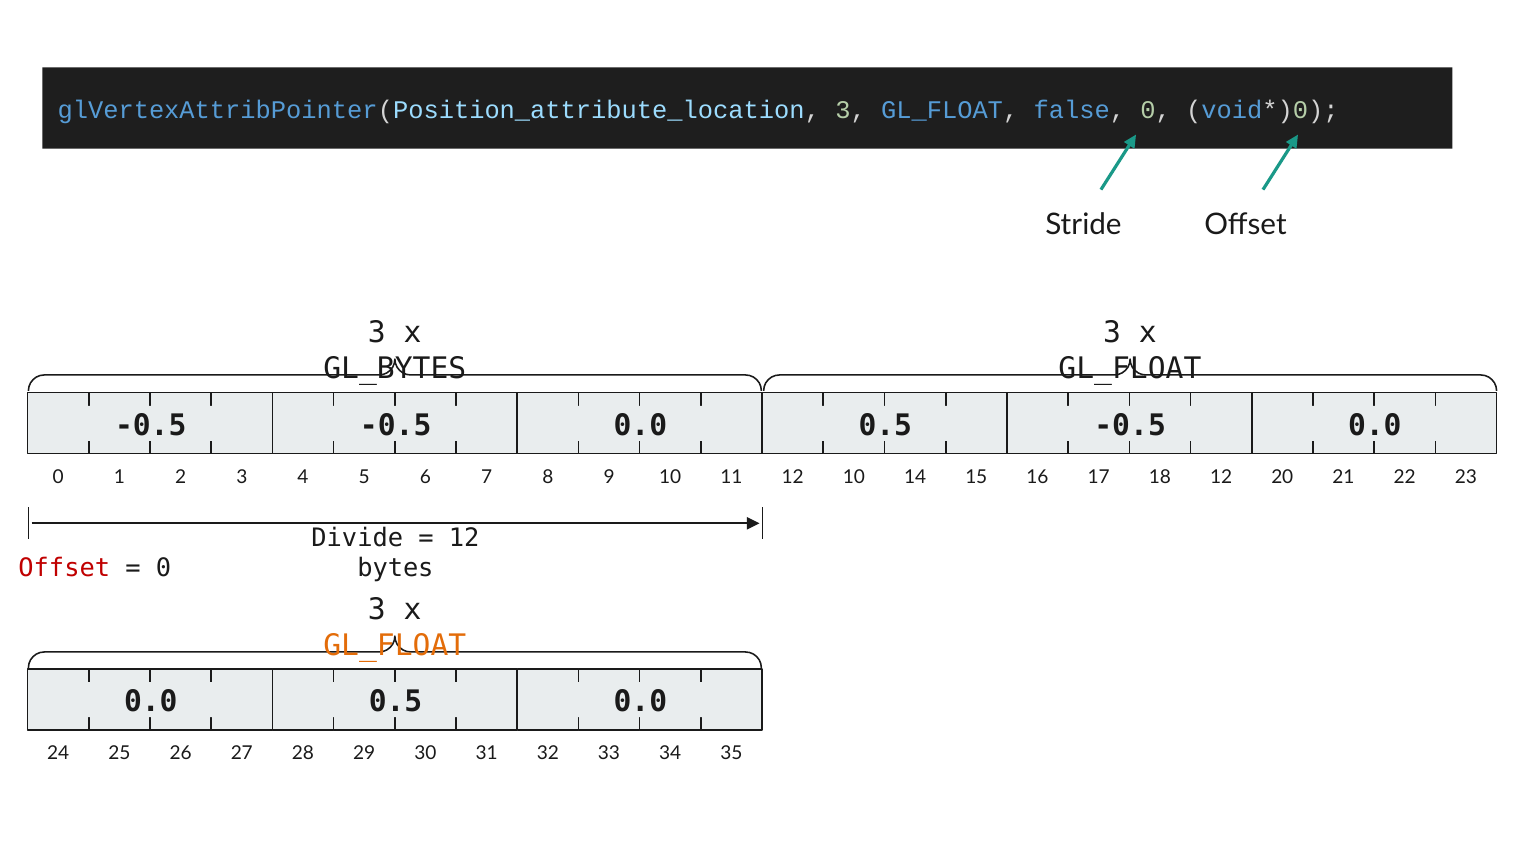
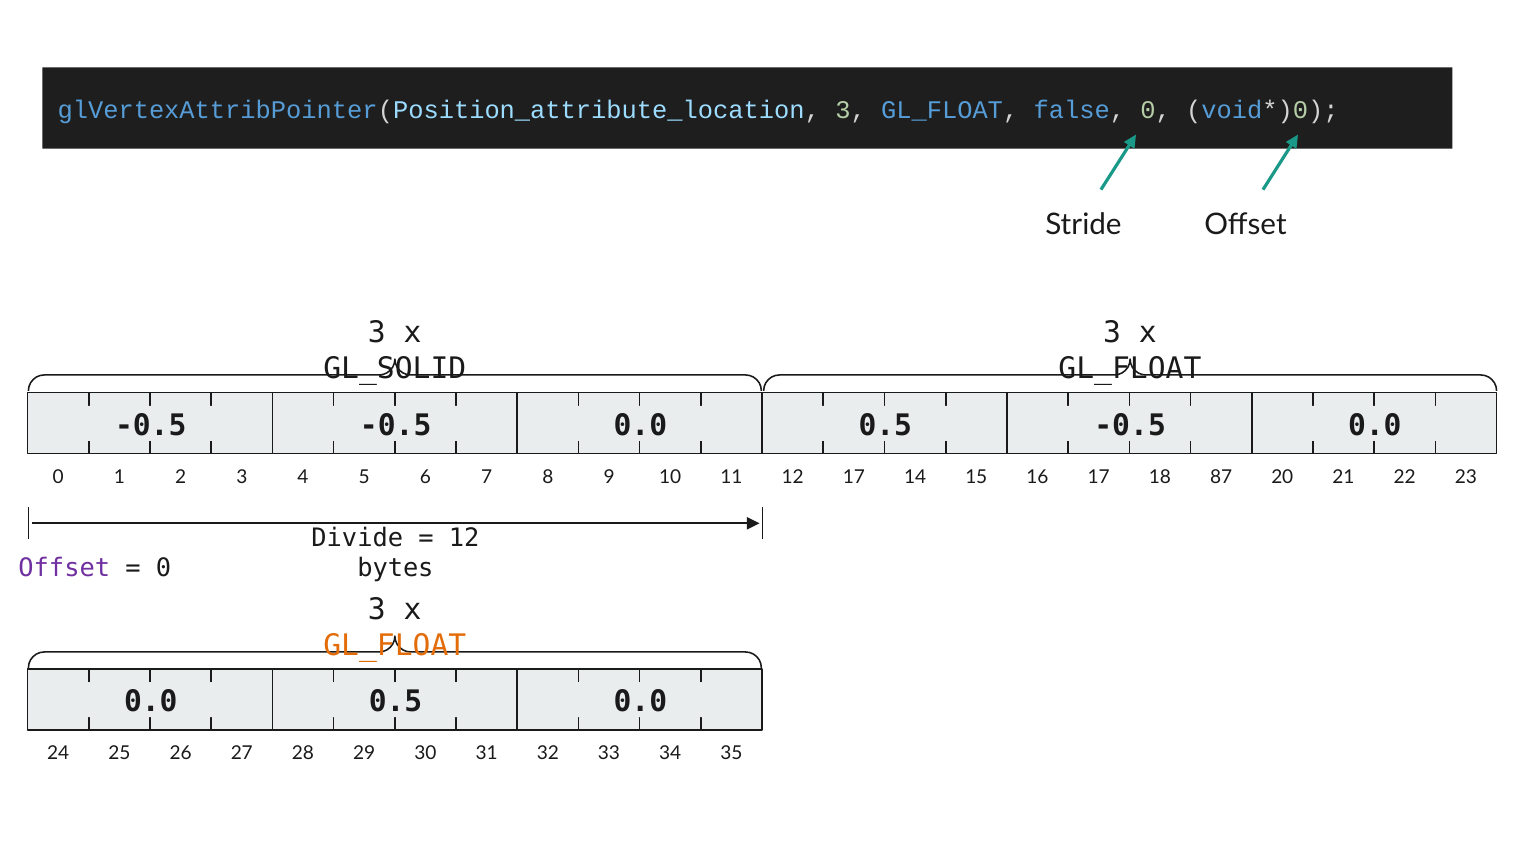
GL_BYTES: GL_BYTES -> GL_SOLID
12 10: 10 -> 17
18 12: 12 -> 87
Offset at (64, 568) colour: red -> purple
